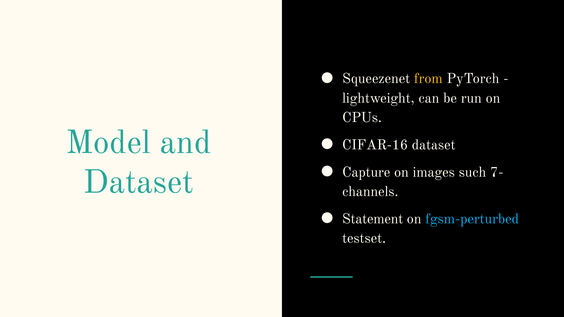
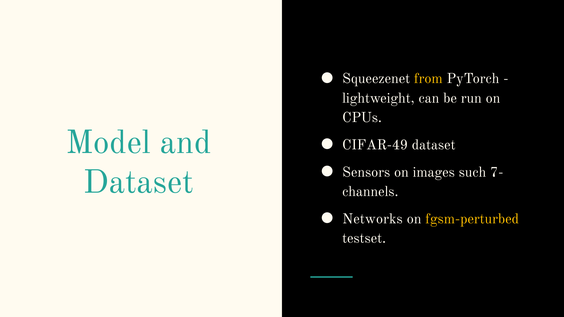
CIFAR-16: CIFAR-16 -> CIFAR-49
Capture: Capture -> Sensors
Statement: Statement -> Networks
fgsm-perturbed colour: light blue -> yellow
